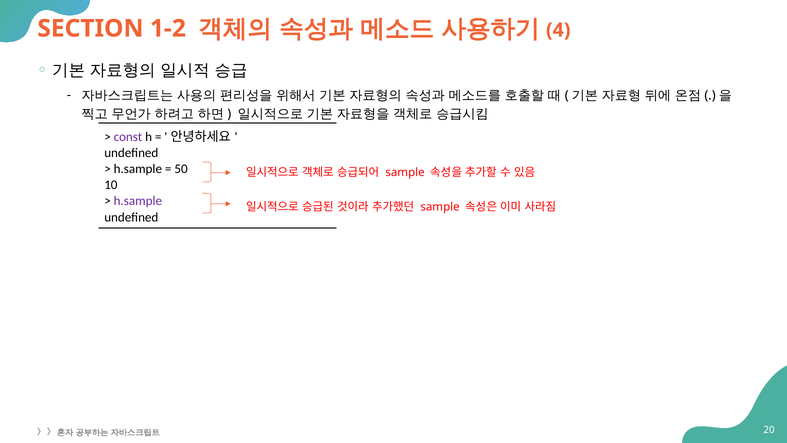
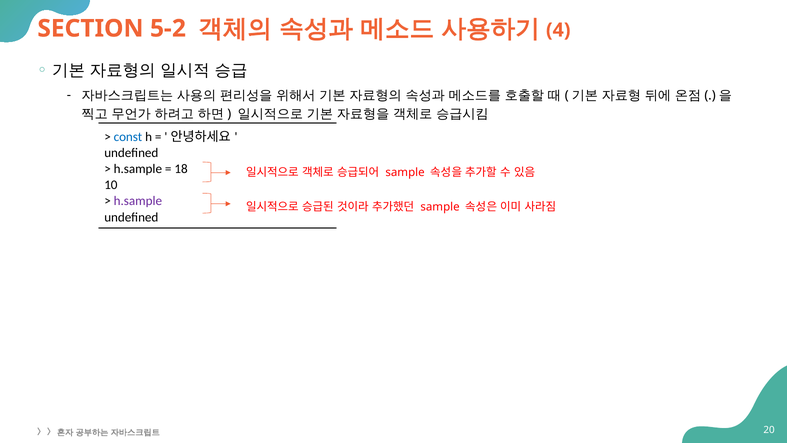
1-2: 1-2 -> 5-2
const colour: purple -> blue
50: 50 -> 18
